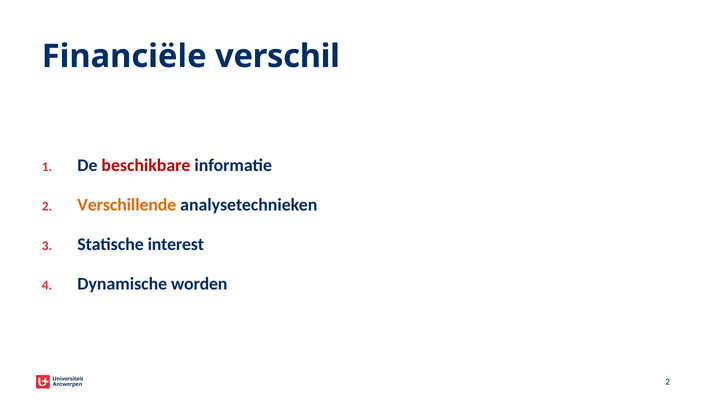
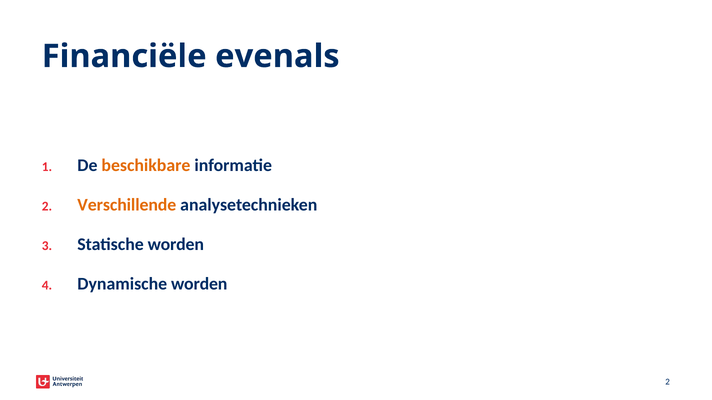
verschil: verschil -> evenals
beschikbare colour: red -> orange
Statische interest: interest -> worden
